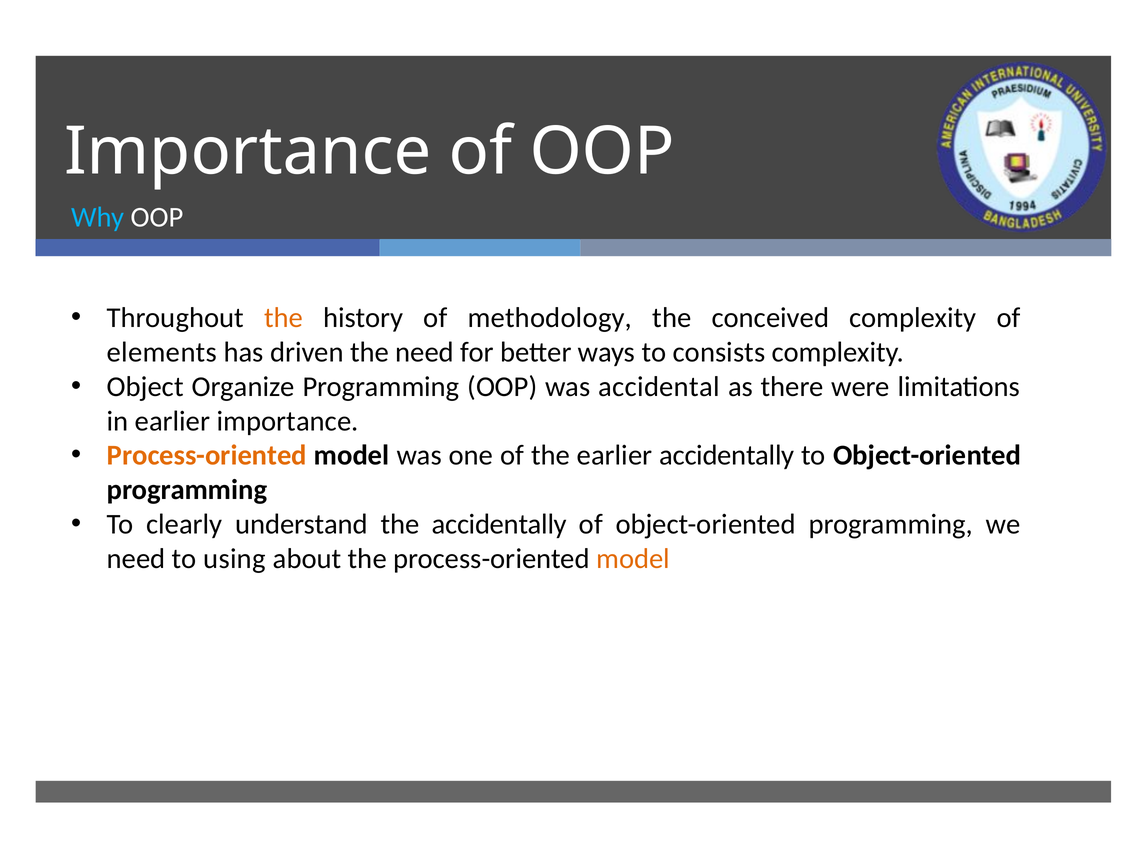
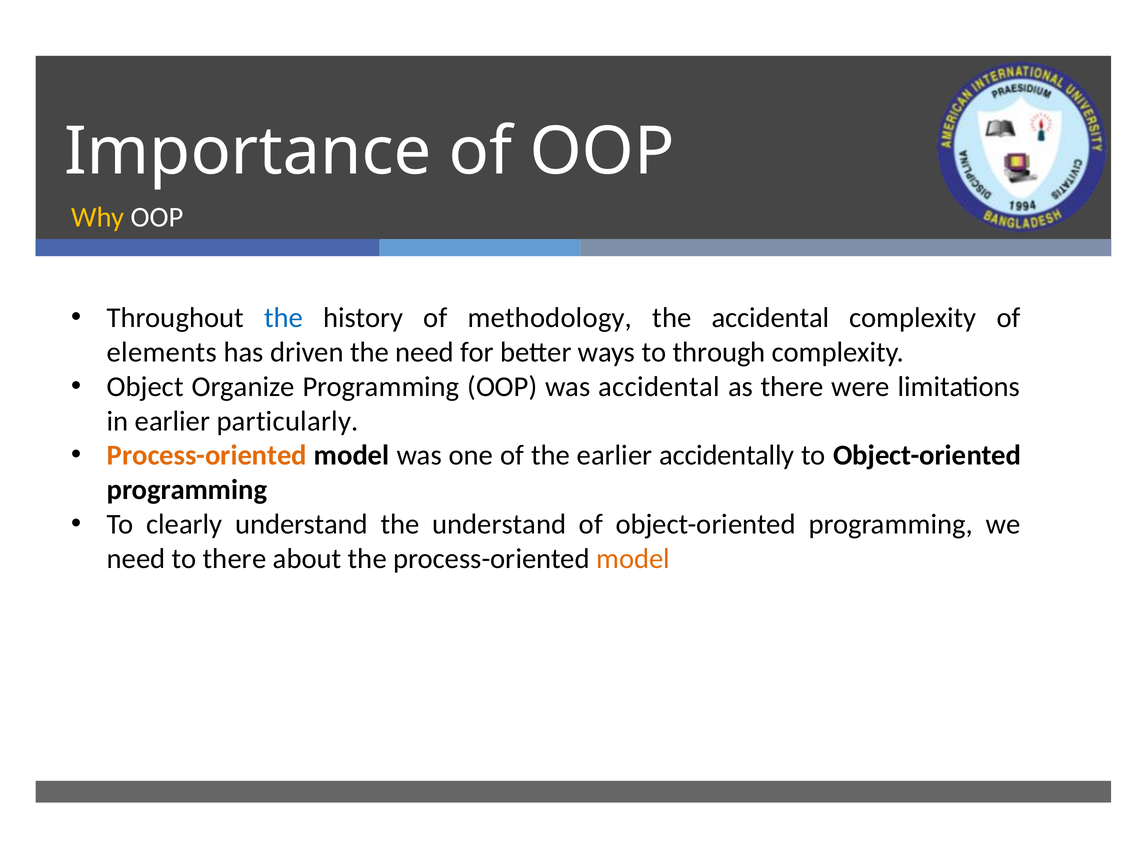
Why colour: light blue -> yellow
the at (284, 318) colour: orange -> blue
the conceived: conceived -> accidental
consists: consists -> through
earlier importance: importance -> particularly
the accidentally: accidentally -> understand
to using: using -> there
